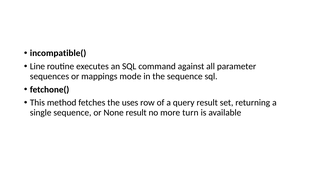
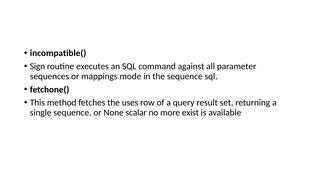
Line: Line -> Sign
None result: result -> scalar
turn: turn -> exist
